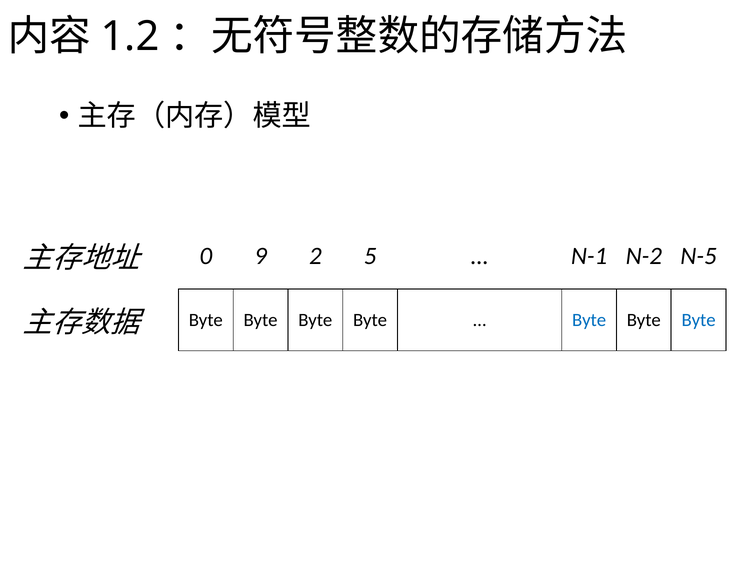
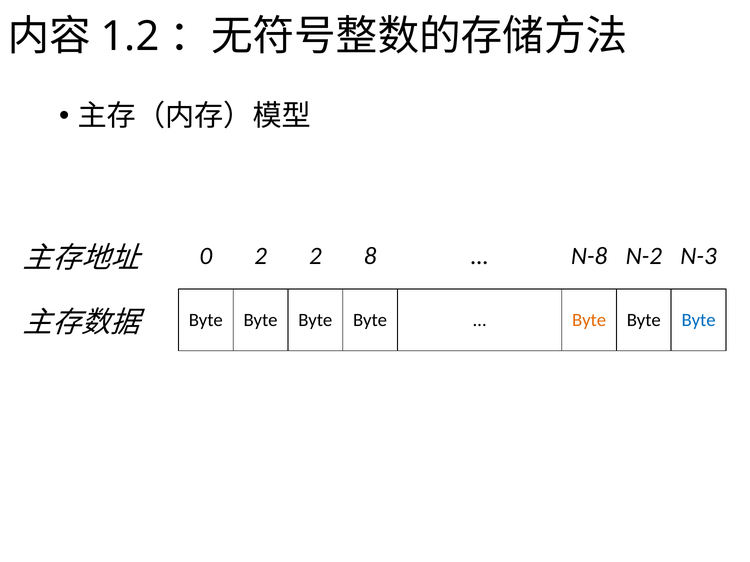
0 9: 9 -> 2
5: 5 -> 8
N-1: N-1 -> N-8
N-5: N-5 -> N-3
Byte at (589, 320) colour: blue -> orange
